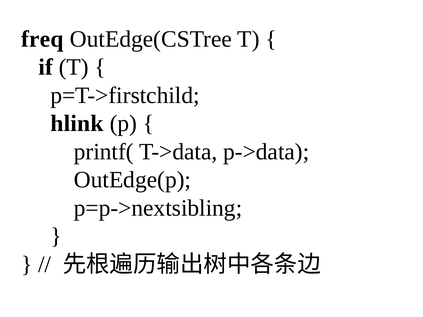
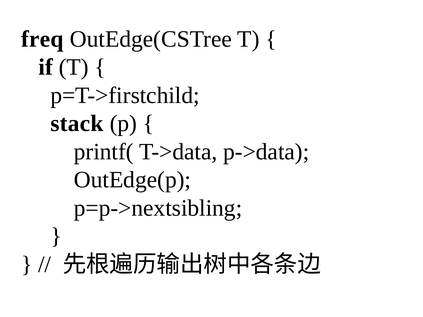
hlink: hlink -> stack
